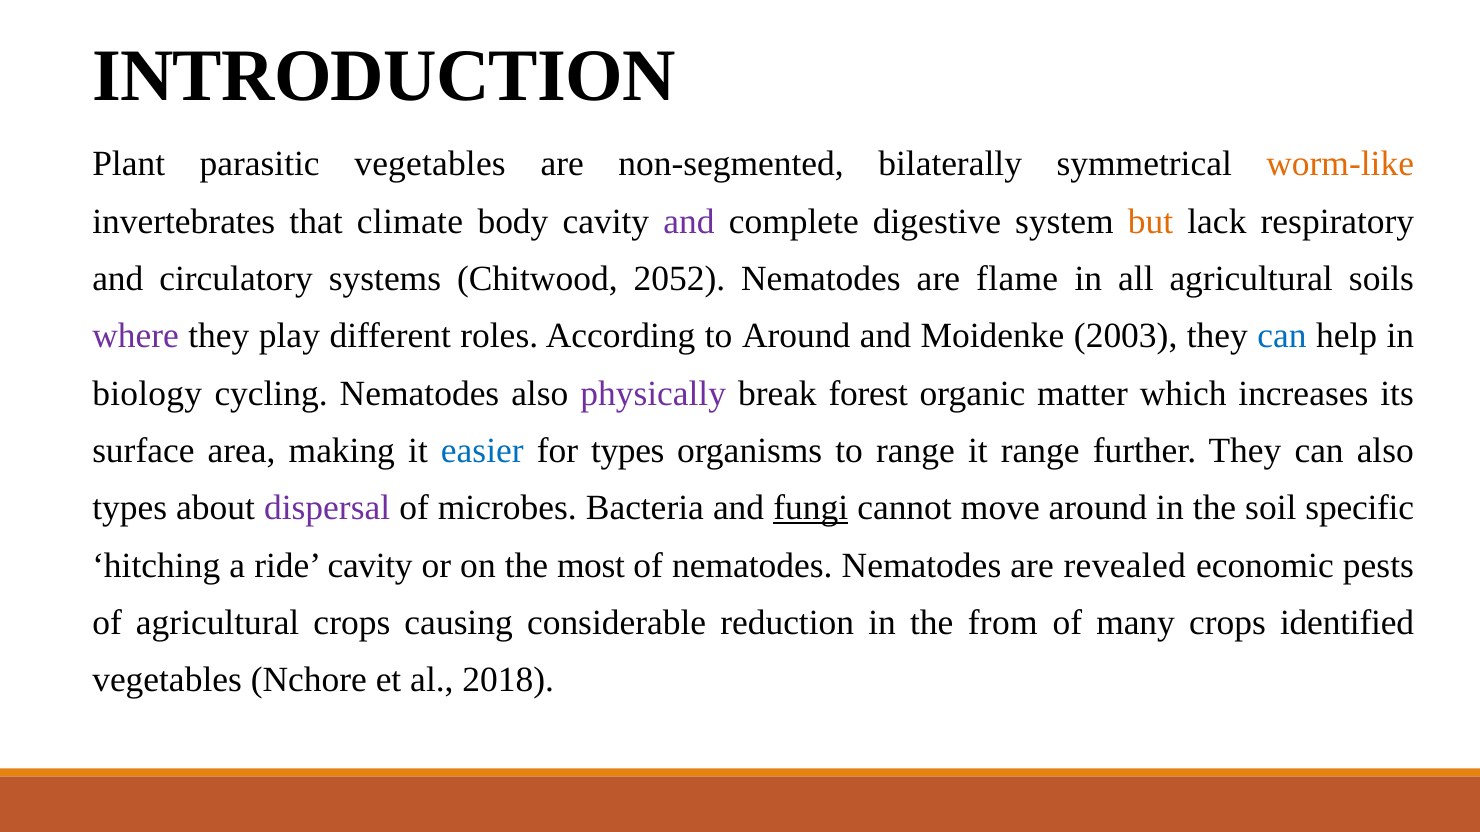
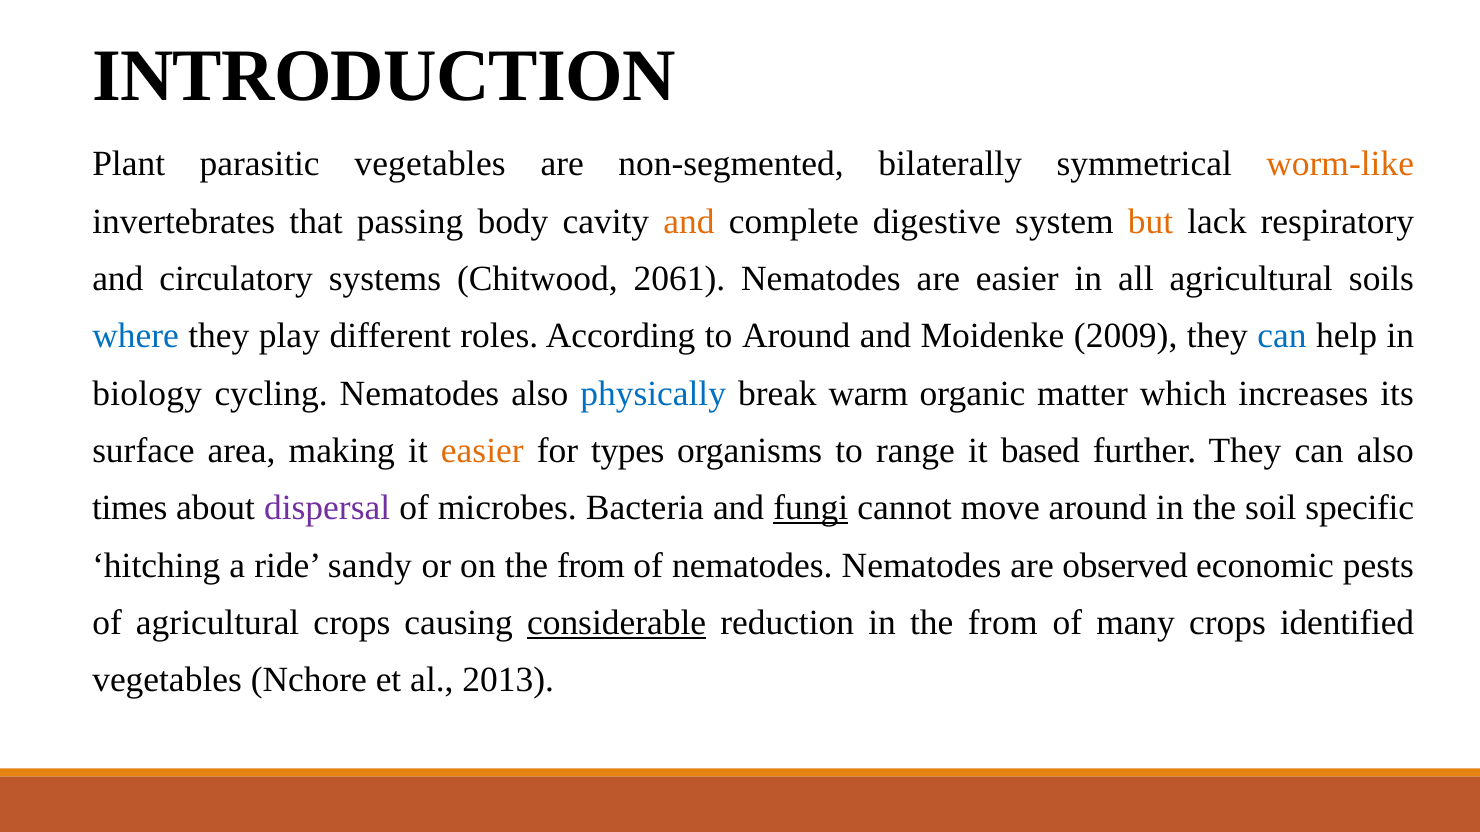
climate: climate -> passing
and at (689, 222) colour: purple -> orange
2052: 2052 -> 2061
are flame: flame -> easier
where colour: purple -> blue
2003: 2003 -> 2009
physically colour: purple -> blue
forest: forest -> warm
easier at (482, 451) colour: blue -> orange
it range: range -> based
types at (130, 508): types -> times
ride cavity: cavity -> sandy
on the most: most -> from
revealed: revealed -> observed
considerable underline: none -> present
2018: 2018 -> 2013
